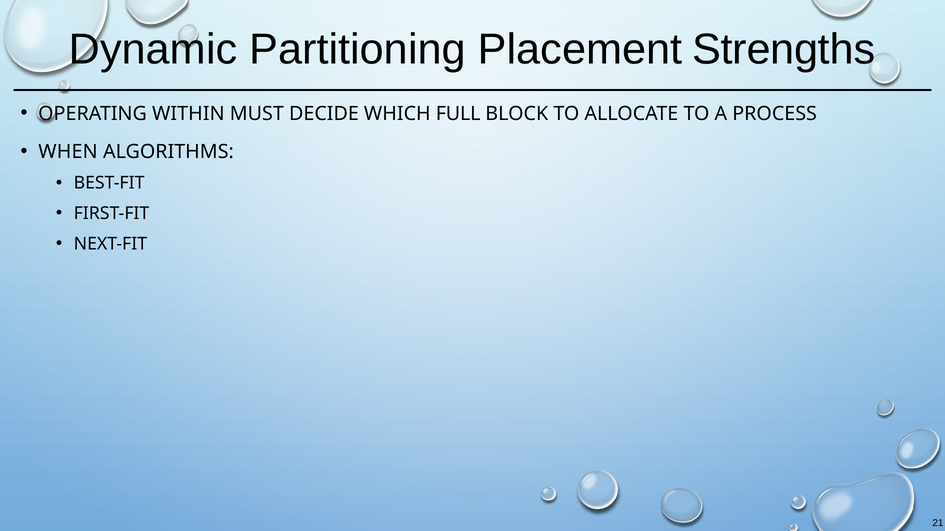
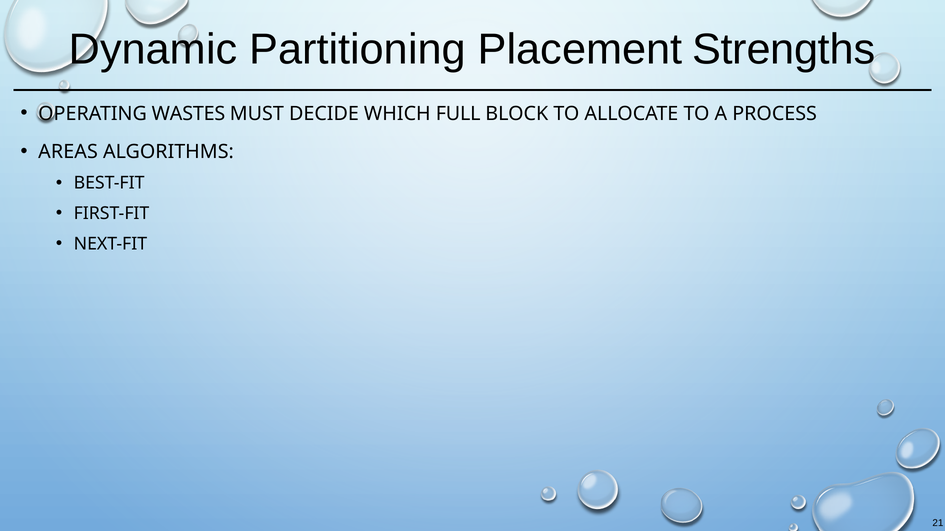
WITHIN: WITHIN -> WASTES
WHEN: WHEN -> AREAS
